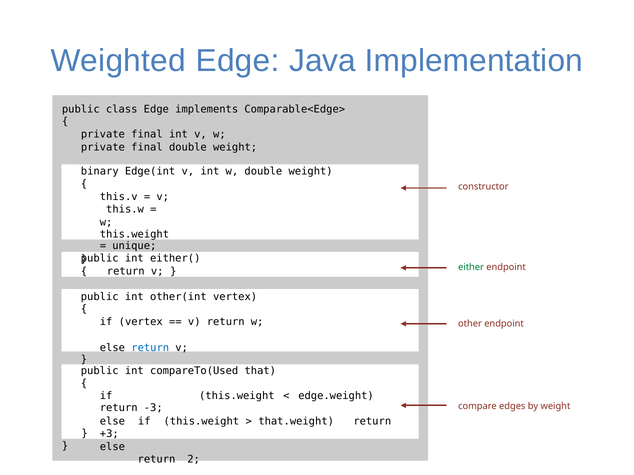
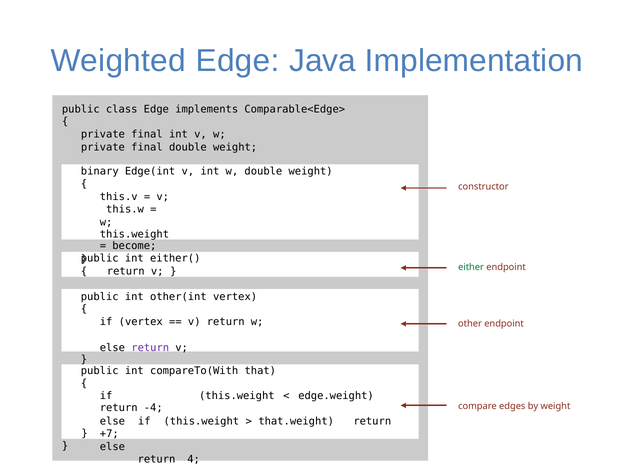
unique: unique -> become
return at (150, 348) colour: blue -> purple
compareTo(Used: compareTo(Used -> compareTo(With
-3: -3 -> -4
+3: +3 -> +7
2: 2 -> 4
